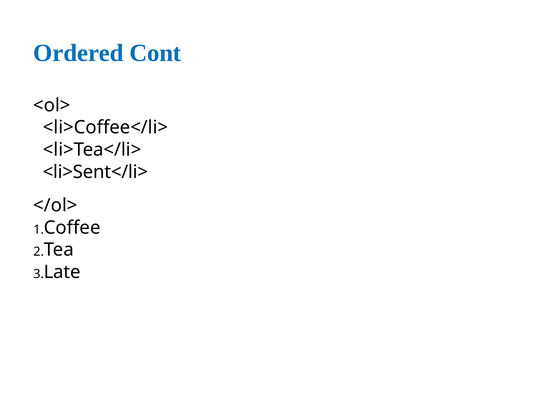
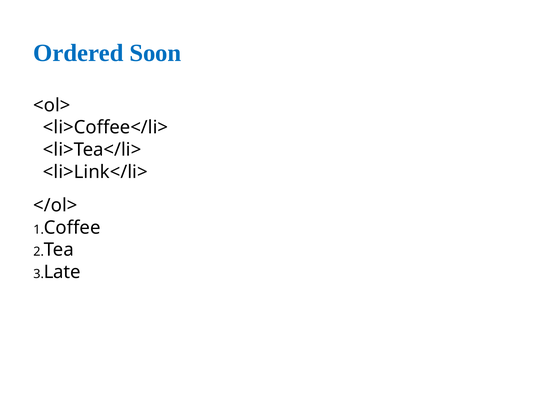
Cont: Cont -> Soon
<li>Sent</li>: <li>Sent</li> -> <li>Link</li>
